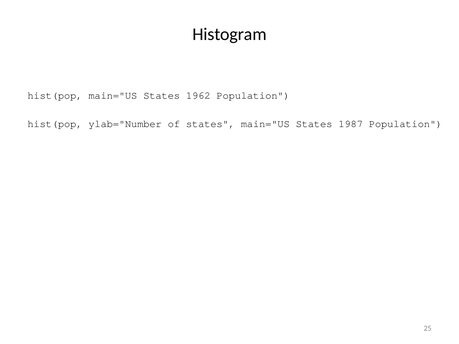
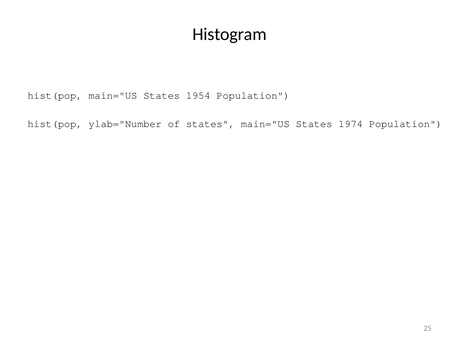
1962: 1962 -> 1954
1987: 1987 -> 1974
